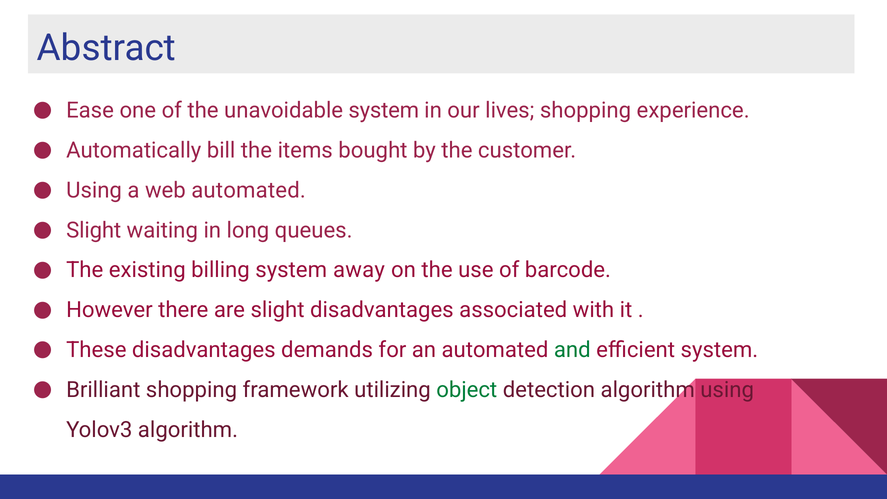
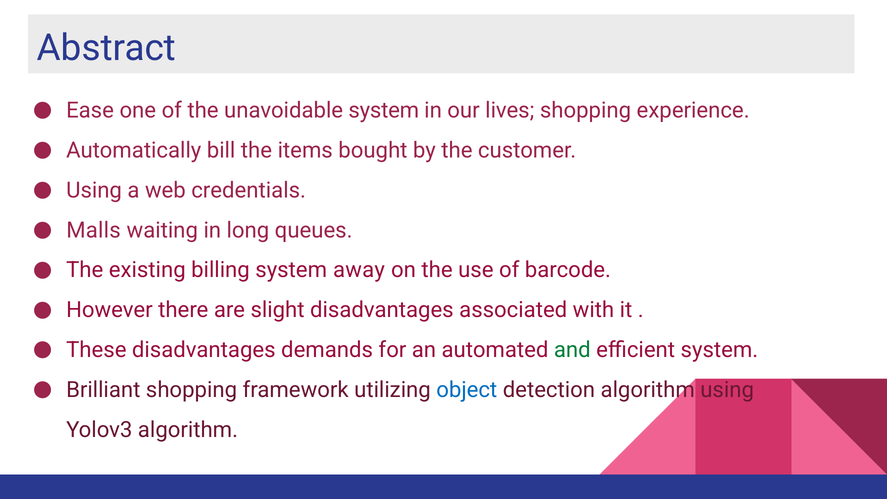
web automated: automated -> credentials
Slight at (94, 230): Slight -> Malls
object colour: green -> blue
